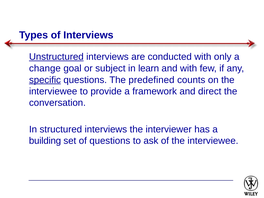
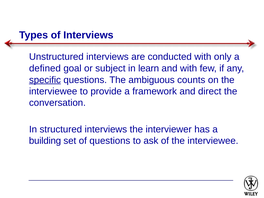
Unstructured underline: present -> none
change: change -> defined
predefined: predefined -> ambiguous
